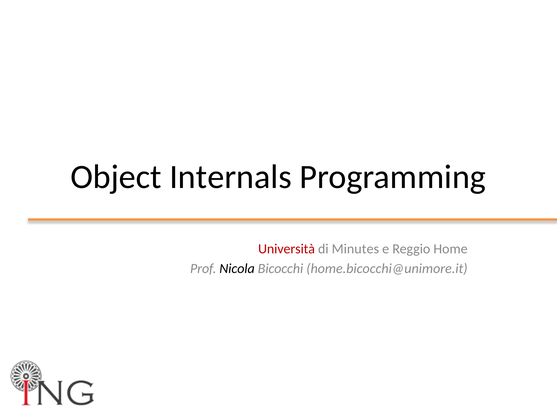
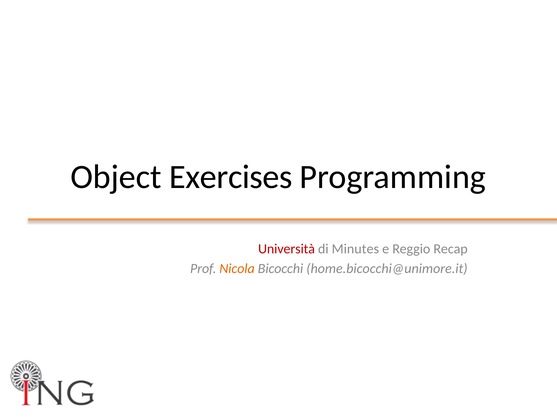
Internals: Internals -> Exercises
Home: Home -> Recap
Nicola colour: black -> orange
